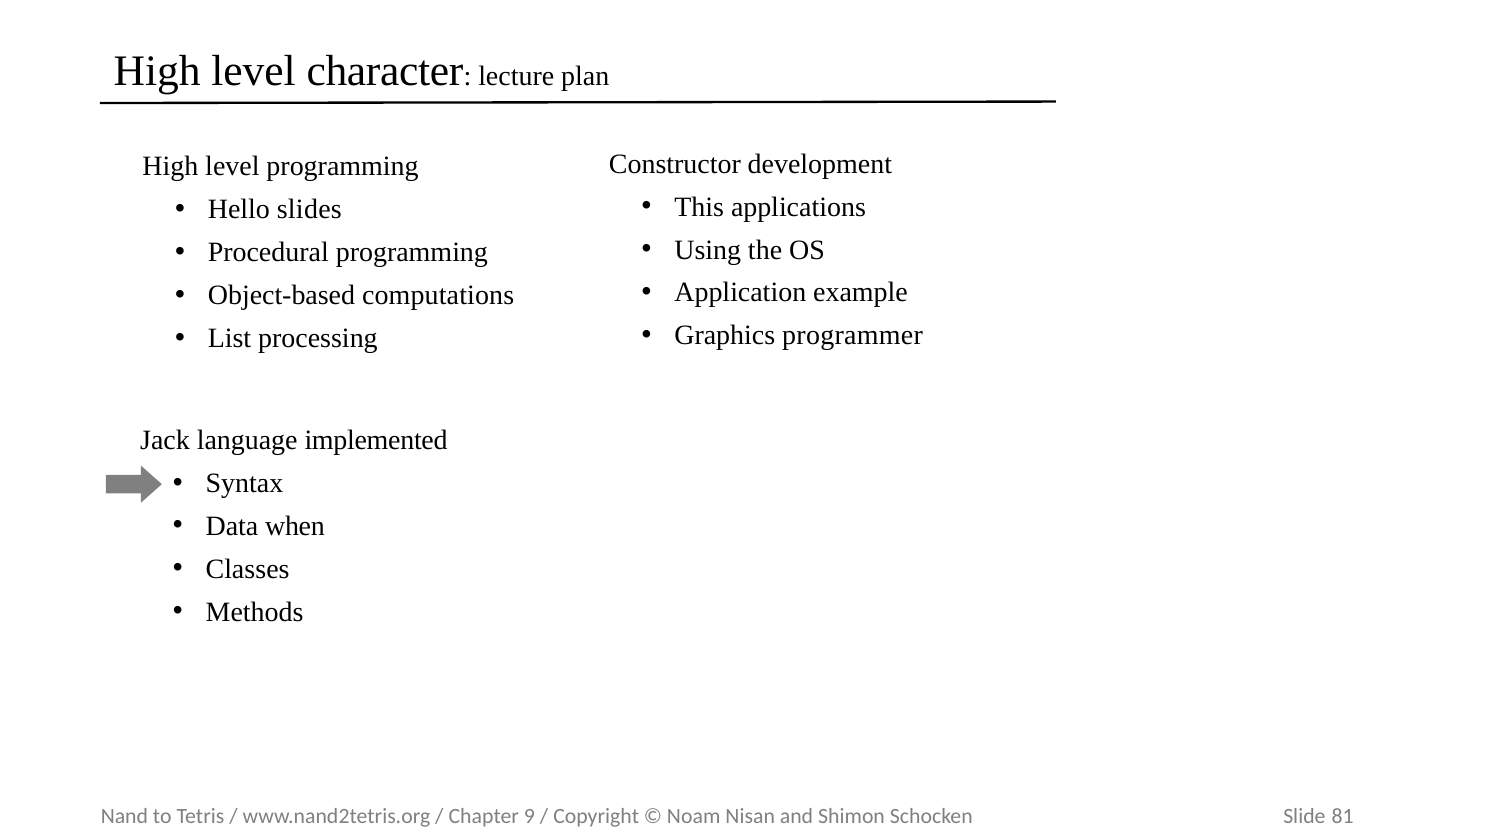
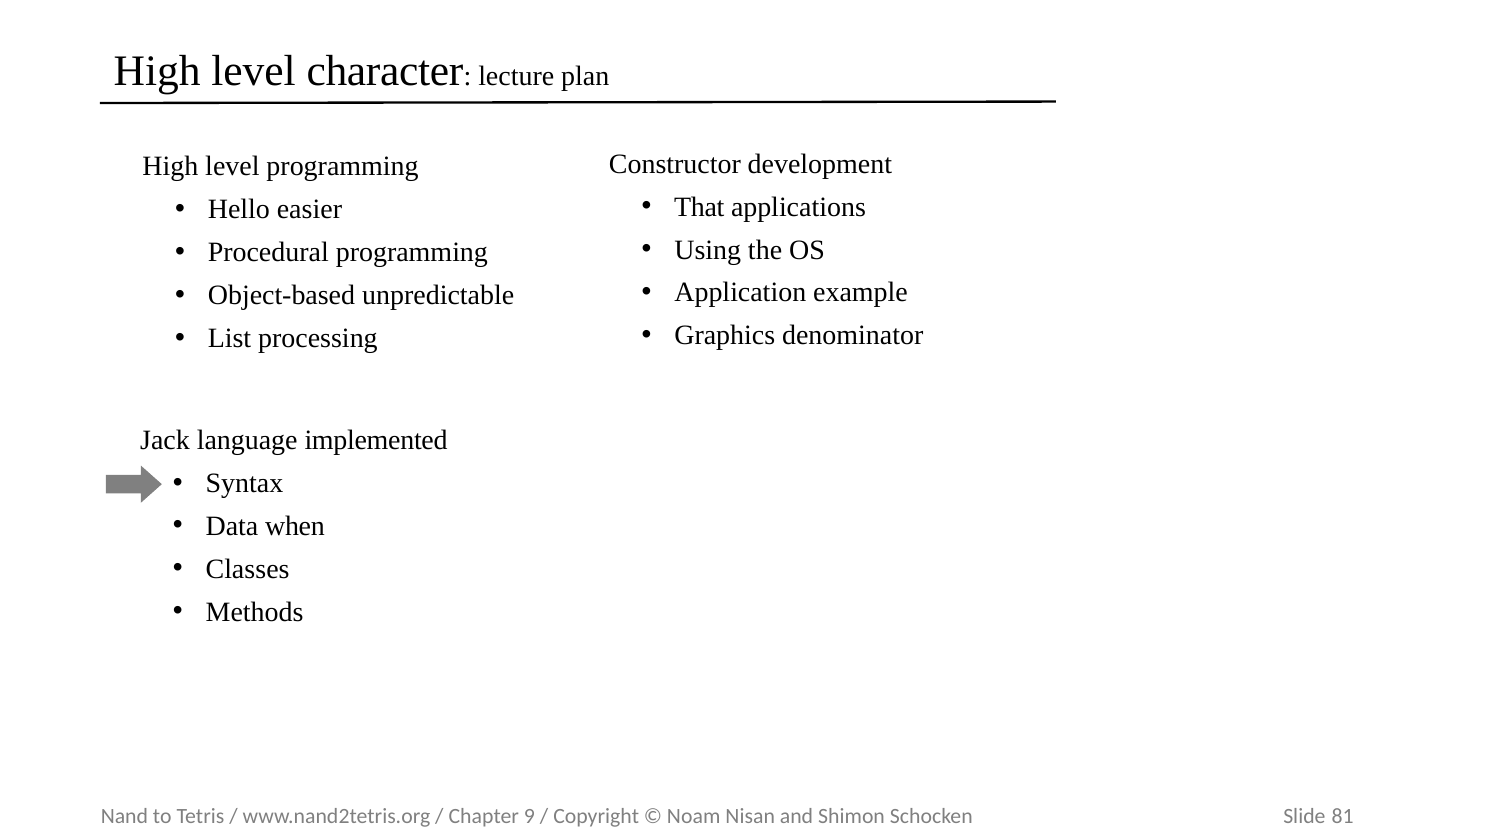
This: This -> That
slides: slides -> easier
computations: computations -> unpredictable
programmer: programmer -> denominator
